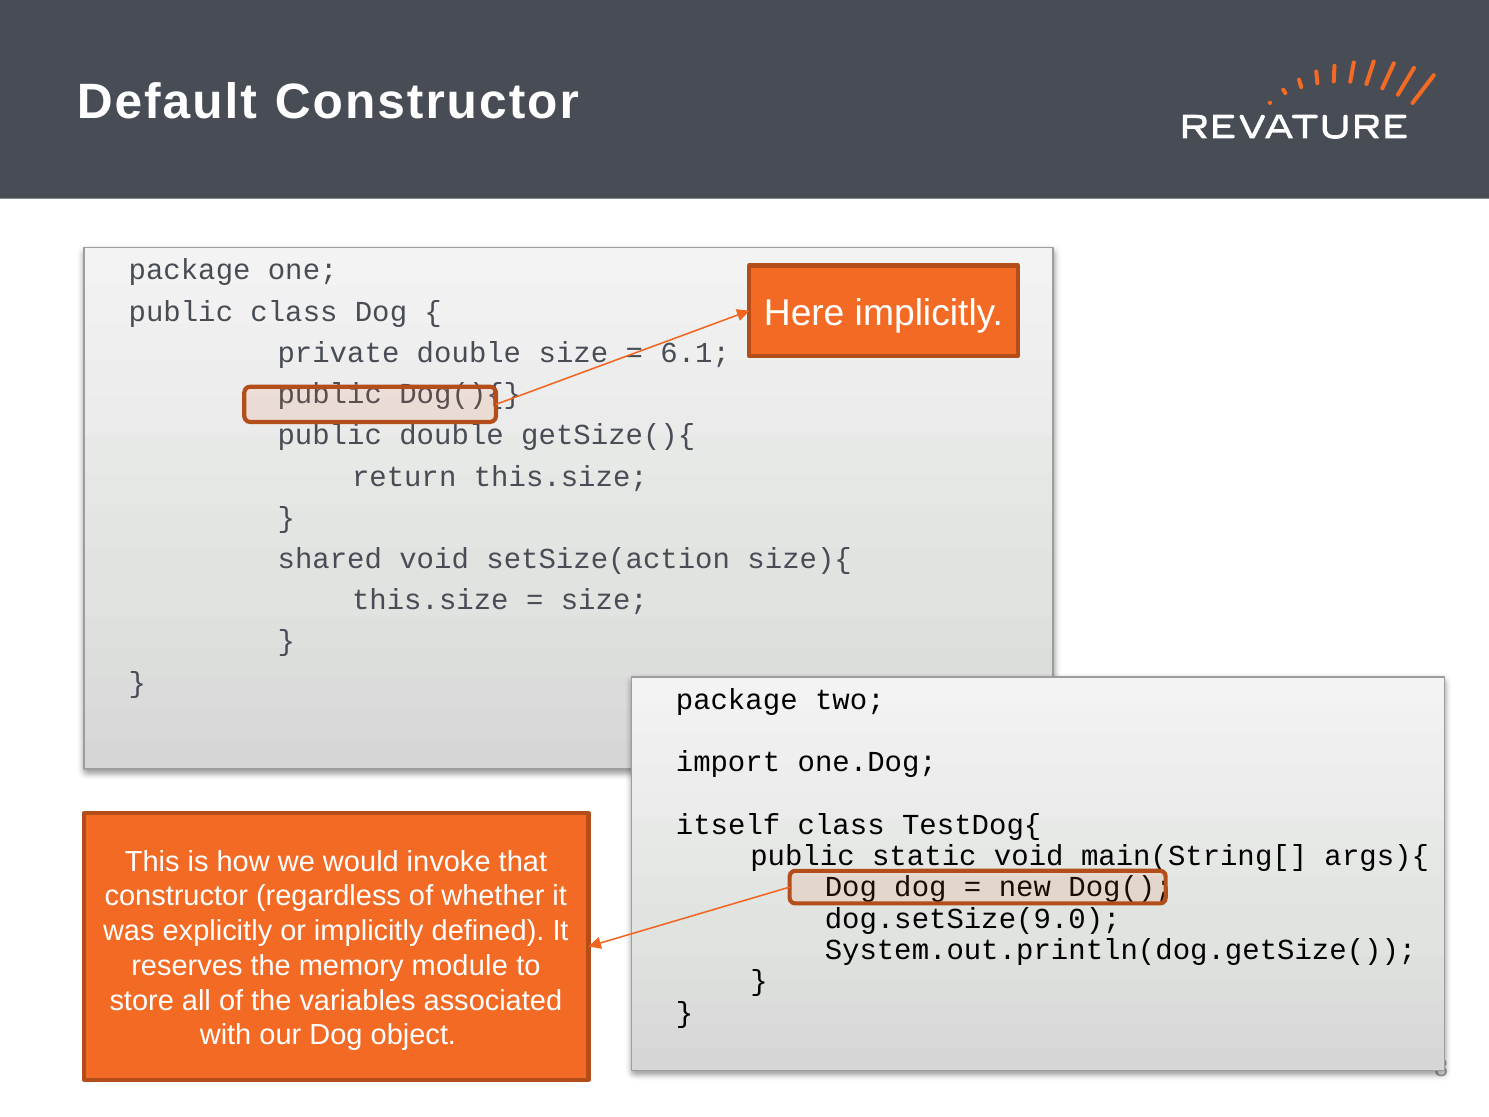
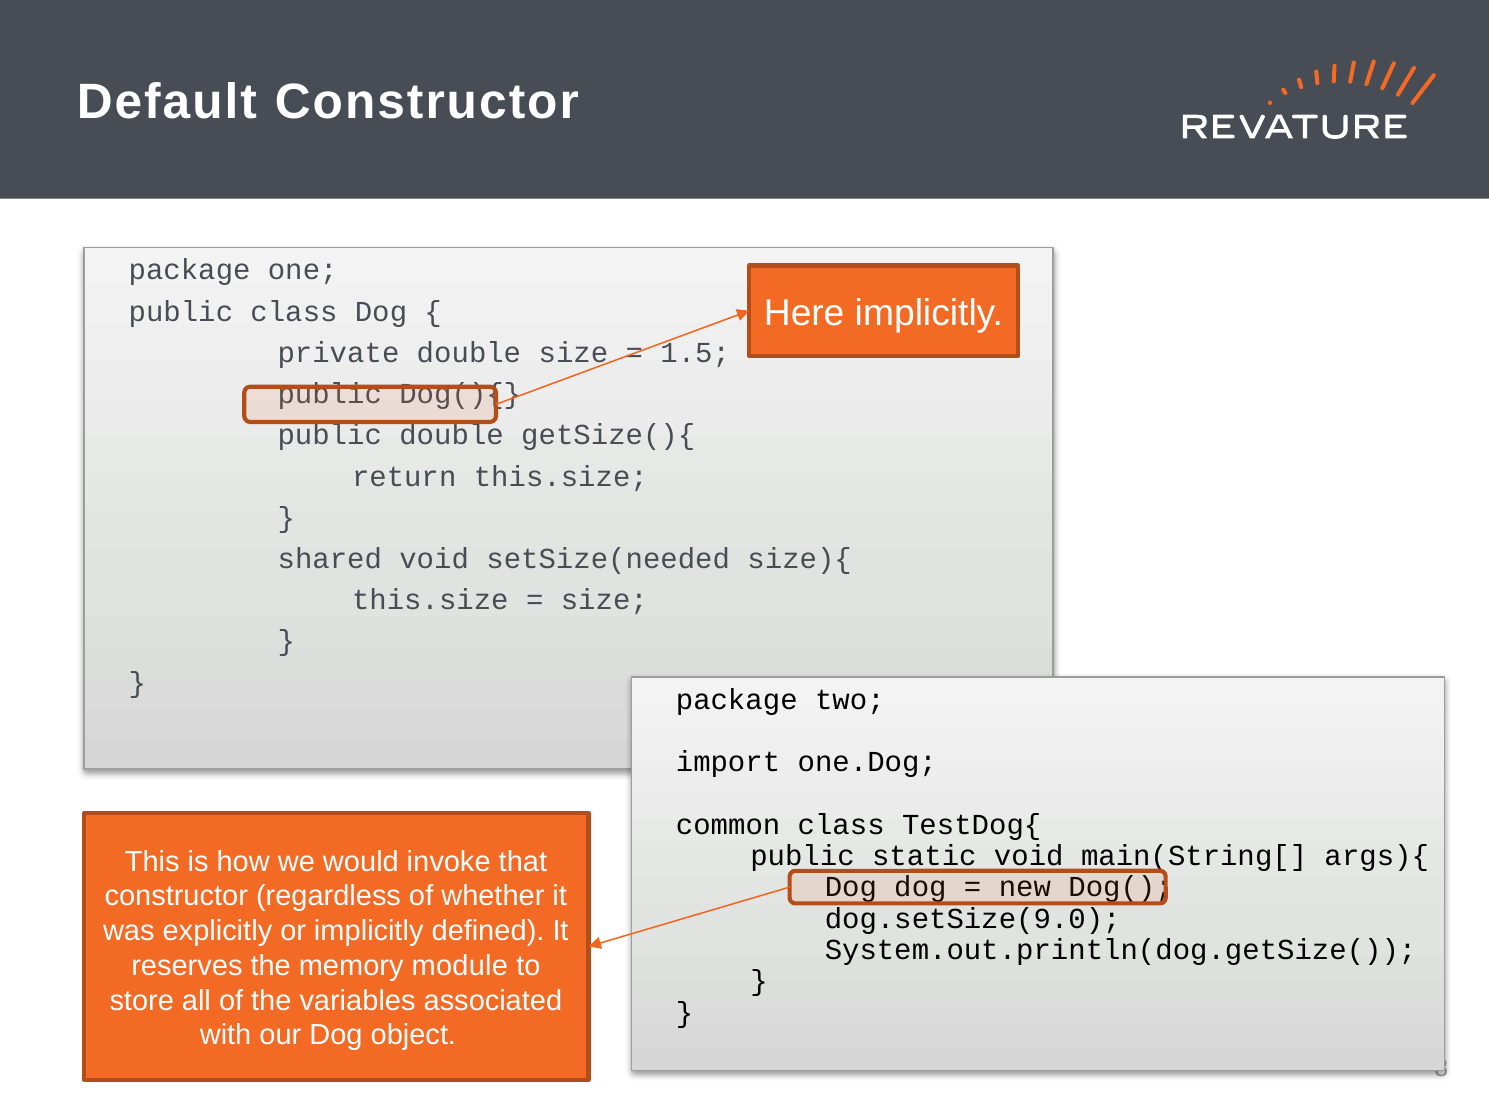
6.1: 6.1 -> 1.5
setSize(action: setSize(action -> setSize(needed
itself: itself -> common
